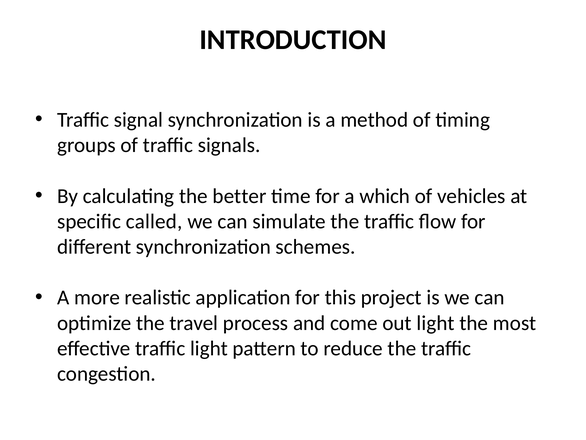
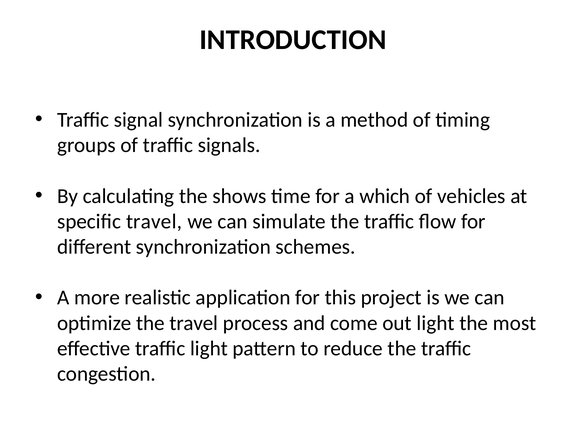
better: better -> shows
specific called: called -> travel
